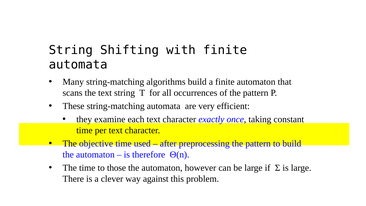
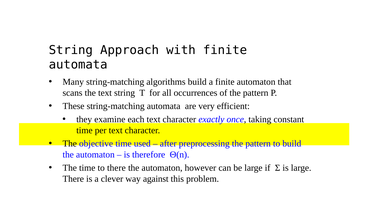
Shifting: Shifting -> Approach
to those: those -> there
